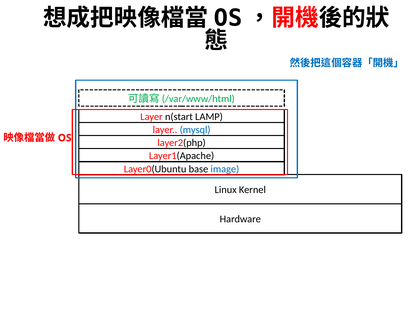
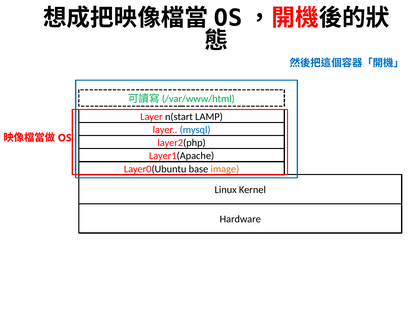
image colour: blue -> orange
